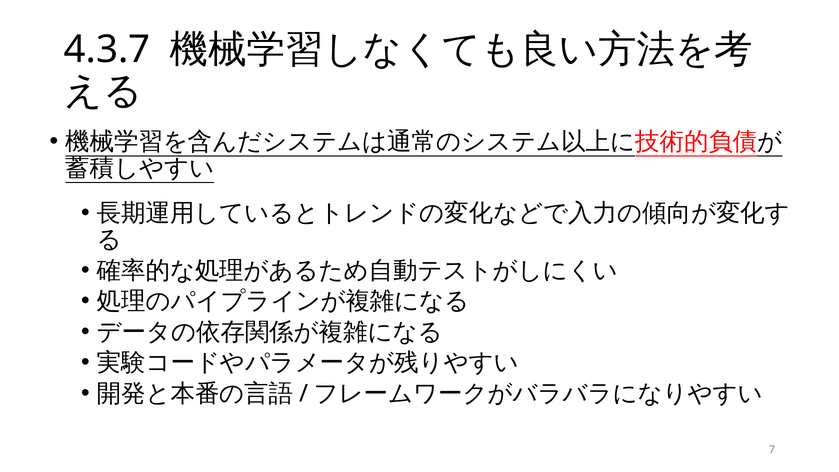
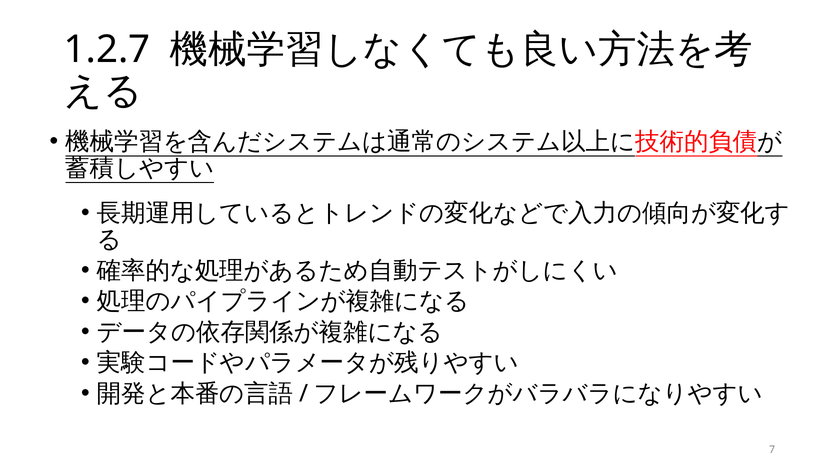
4.3.7: 4.3.7 -> 1.2.7
